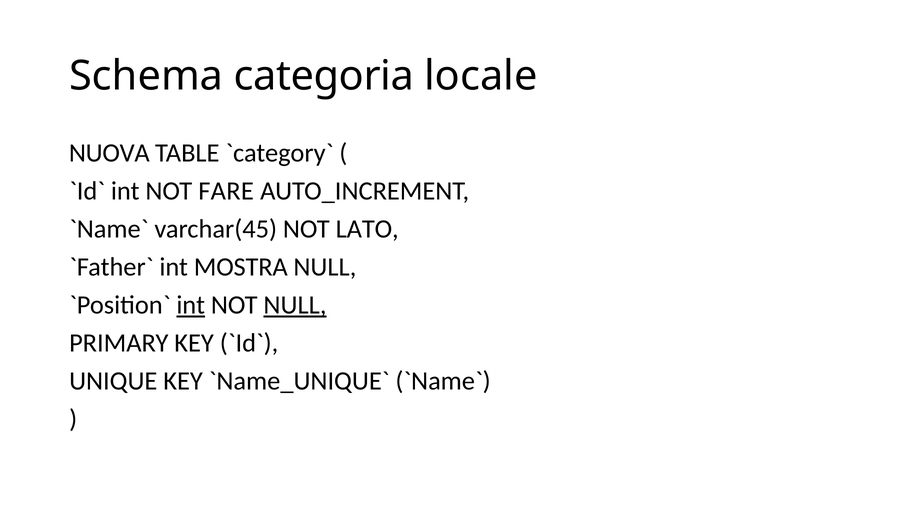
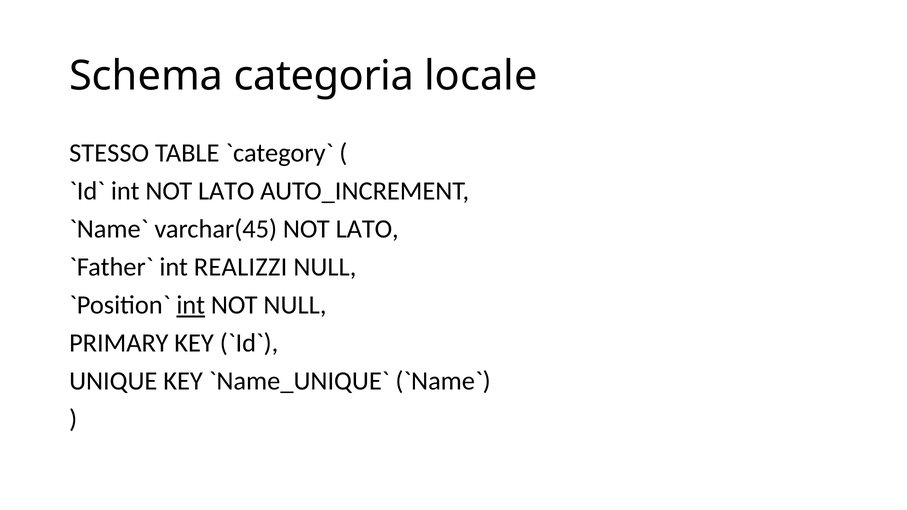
NUOVA: NUOVA -> STESSO
int NOT FARE: FARE -> LATO
MOSTRA: MOSTRA -> REALIZZI
NULL at (295, 305) underline: present -> none
